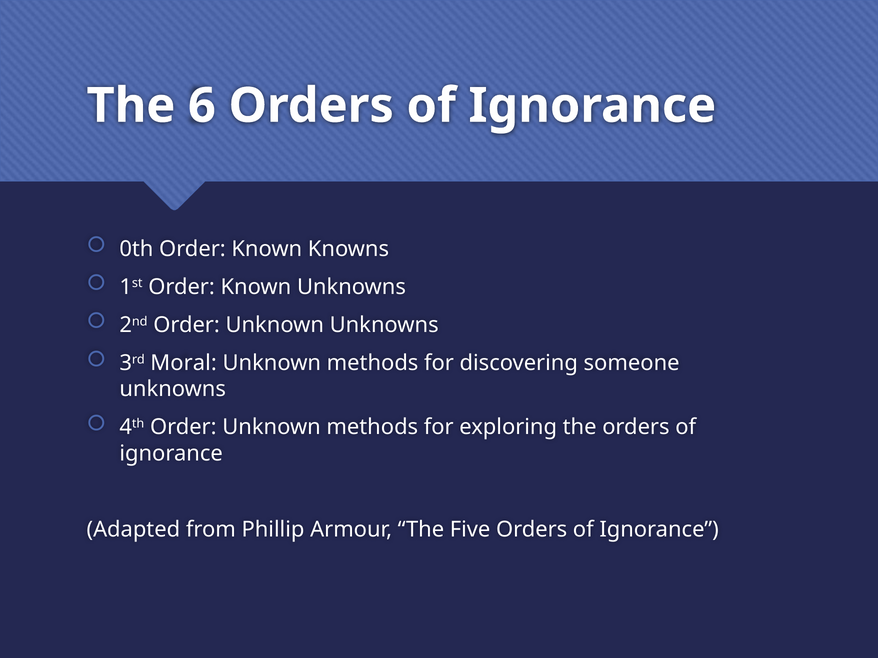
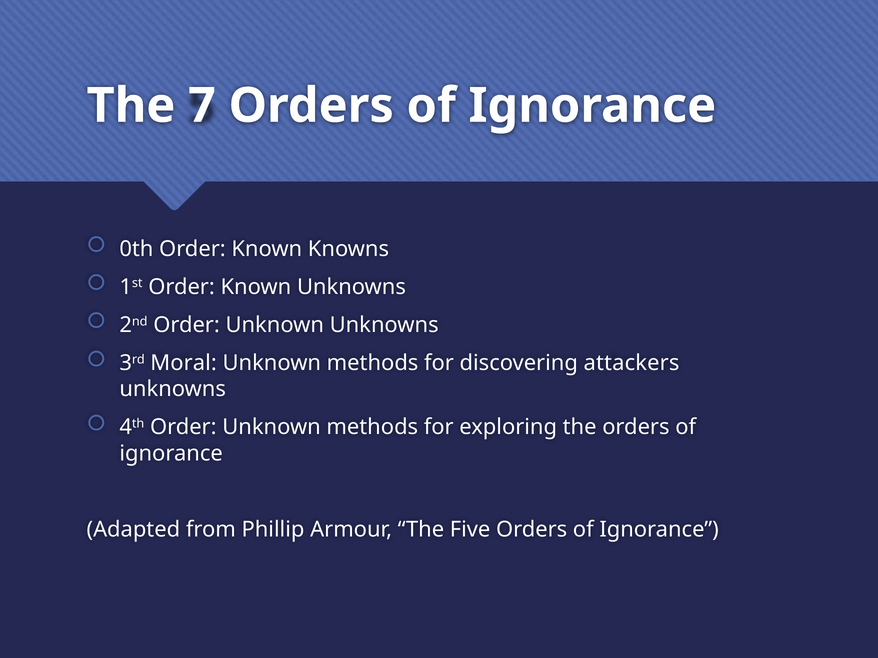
6: 6 -> 7
someone: someone -> attackers
